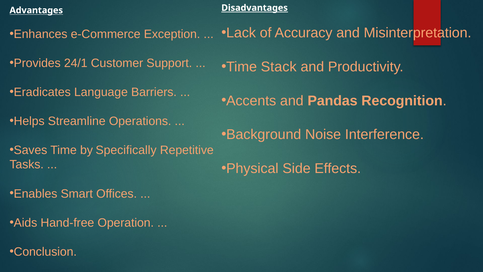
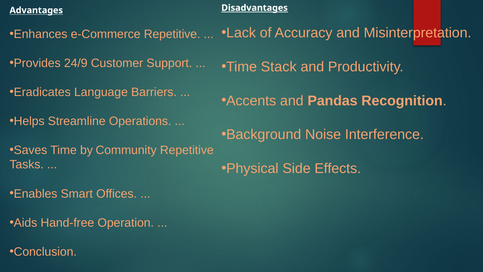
e-Commerce Exception: Exception -> Repetitive
24/1: 24/1 -> 24/9
Specifically: Specifically -> Community
